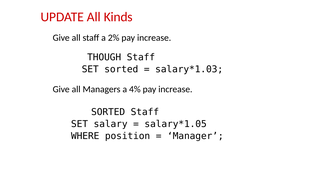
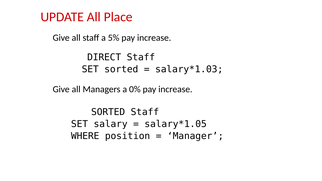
Kinds: Kinds -> Place
2%: 2% -> 5%
THOUGH: THOUGH -> DIRECT
4%: 4% -> 0%
